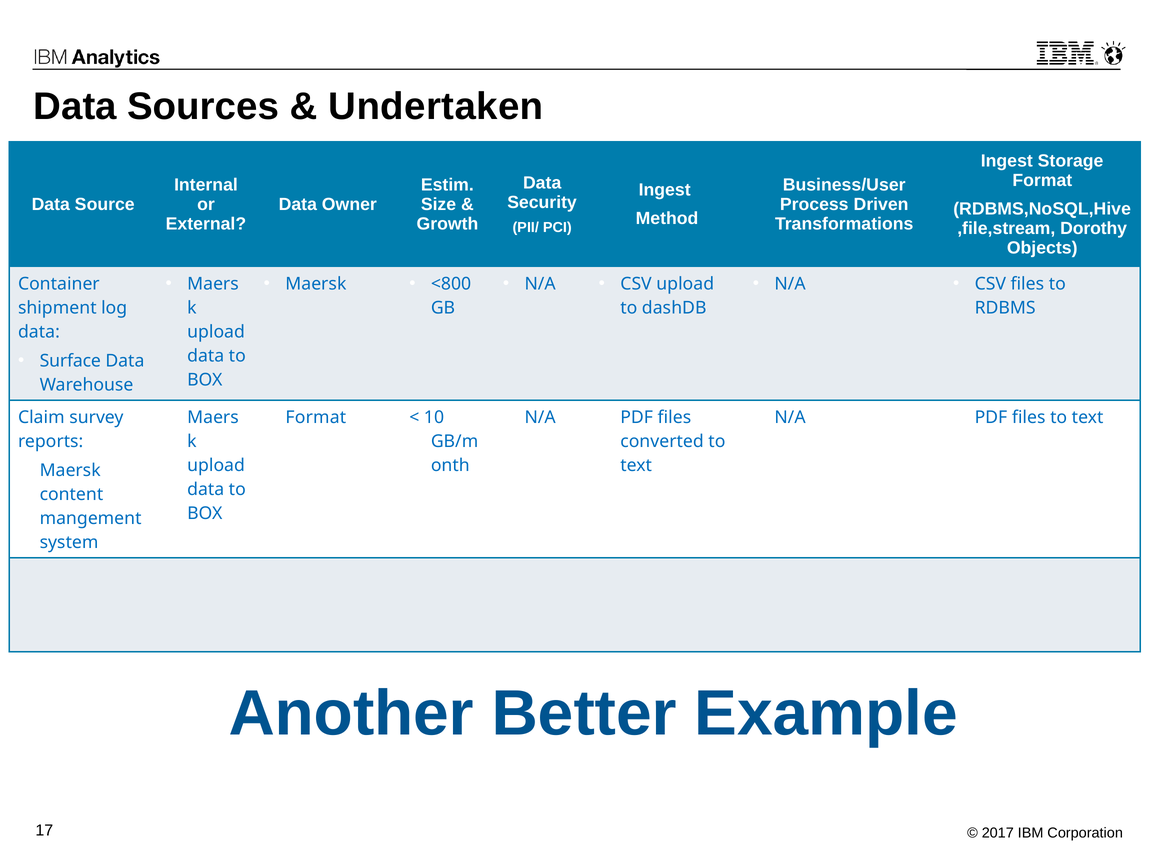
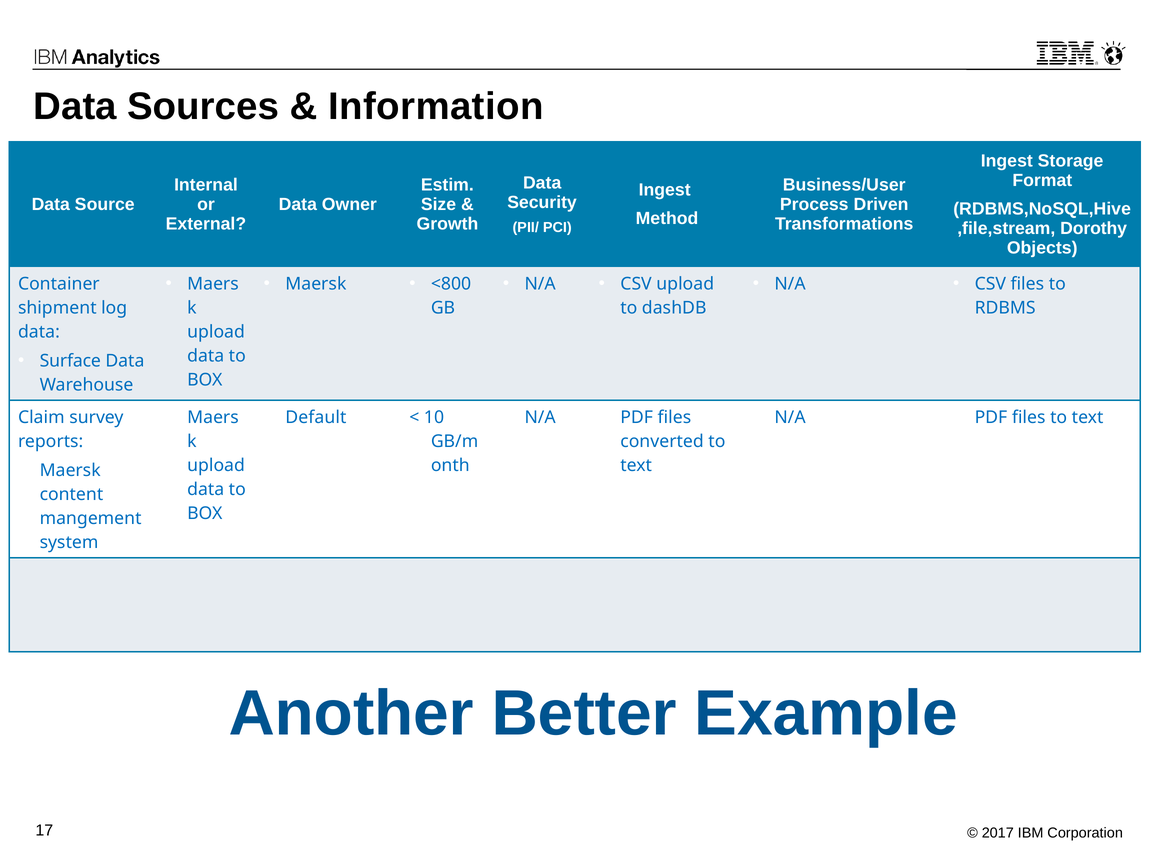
Undertaken: Undertaken -> Information
Format at (316, 418): Format -> Default
